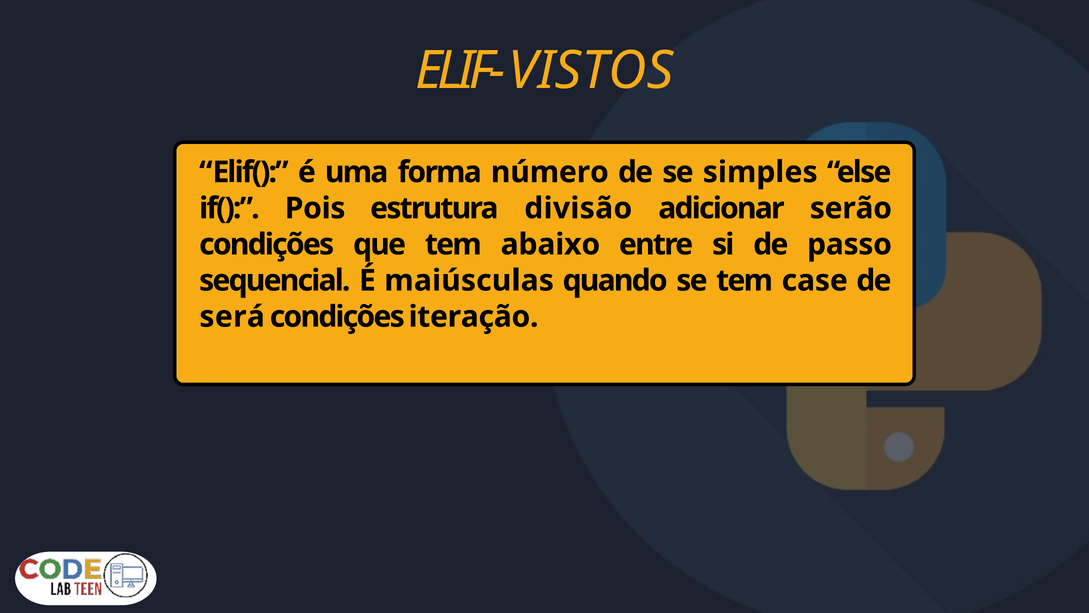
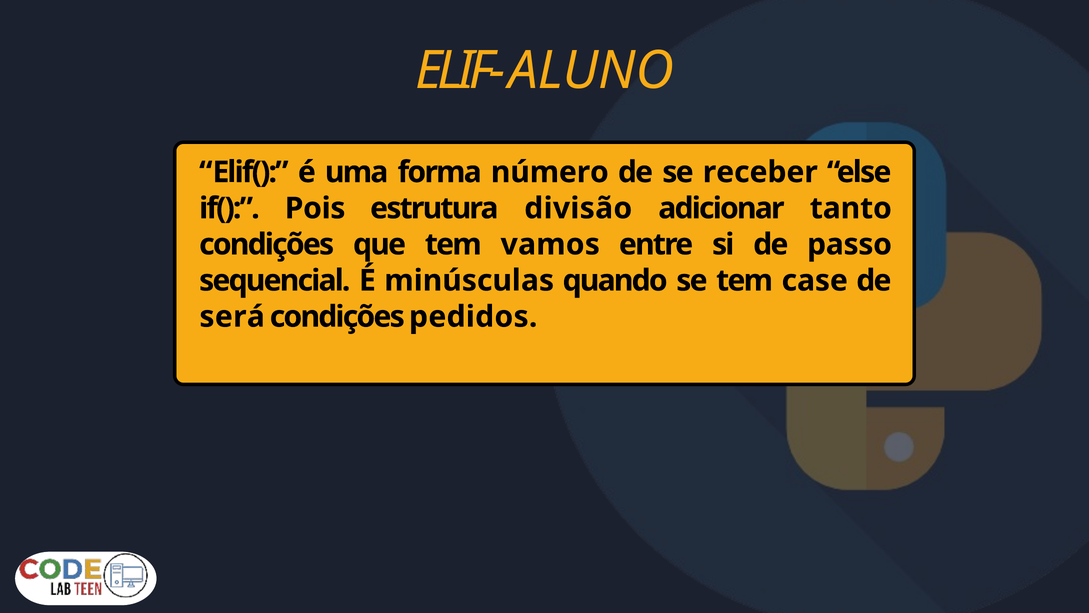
VISTOS: VISTOS -> ALUNO
simples: simples -> receber
serão: serão -> tanto
abaixo: abaixo -> vamos
maiúsculas: maiúsculas -> minúsculas
iteração: iteração -> pedidos
